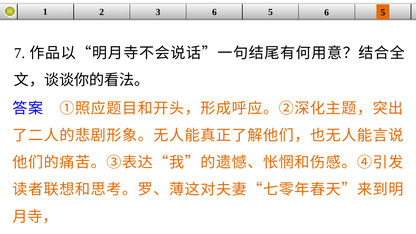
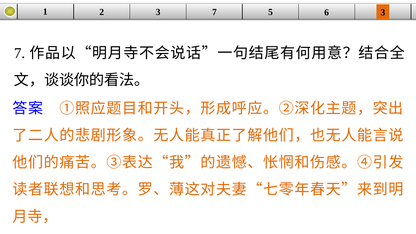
3 6: 6 -> 7
5 6 5: 5 -> 3
